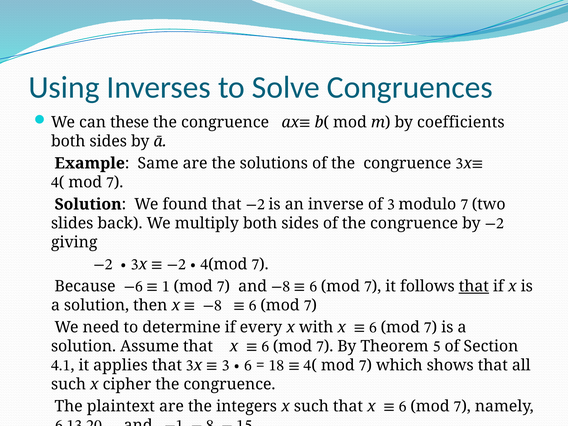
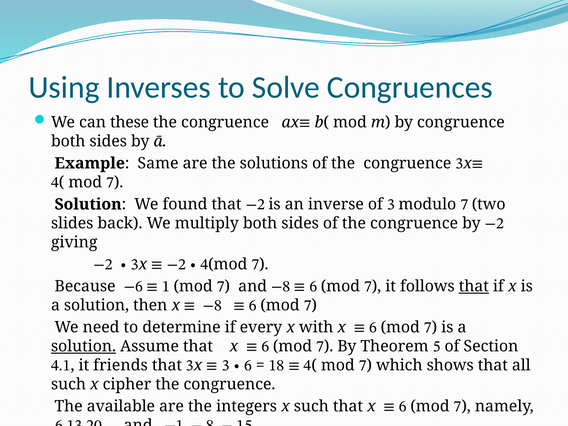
by coefficients: coefficients -> congruence
solution at (84, 346) underline: none -> present
applies: applies -> friends
plaintext: plaintext -> available
